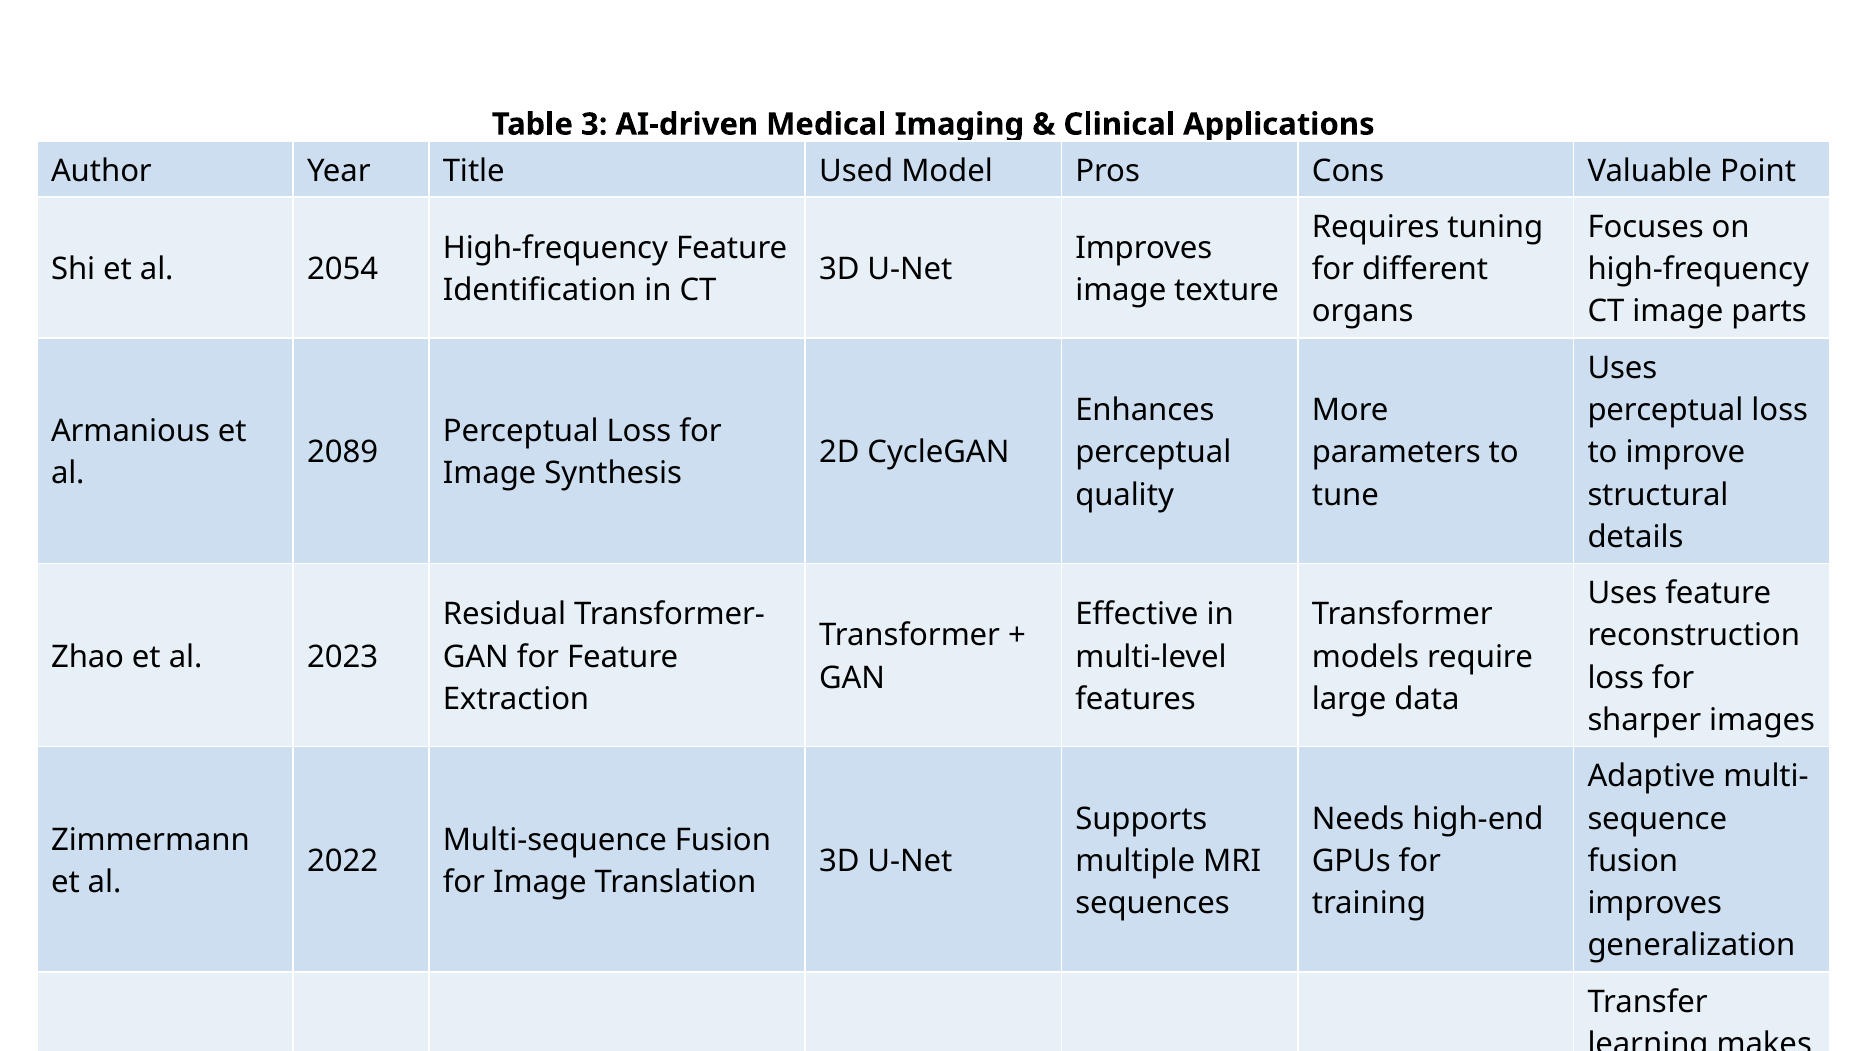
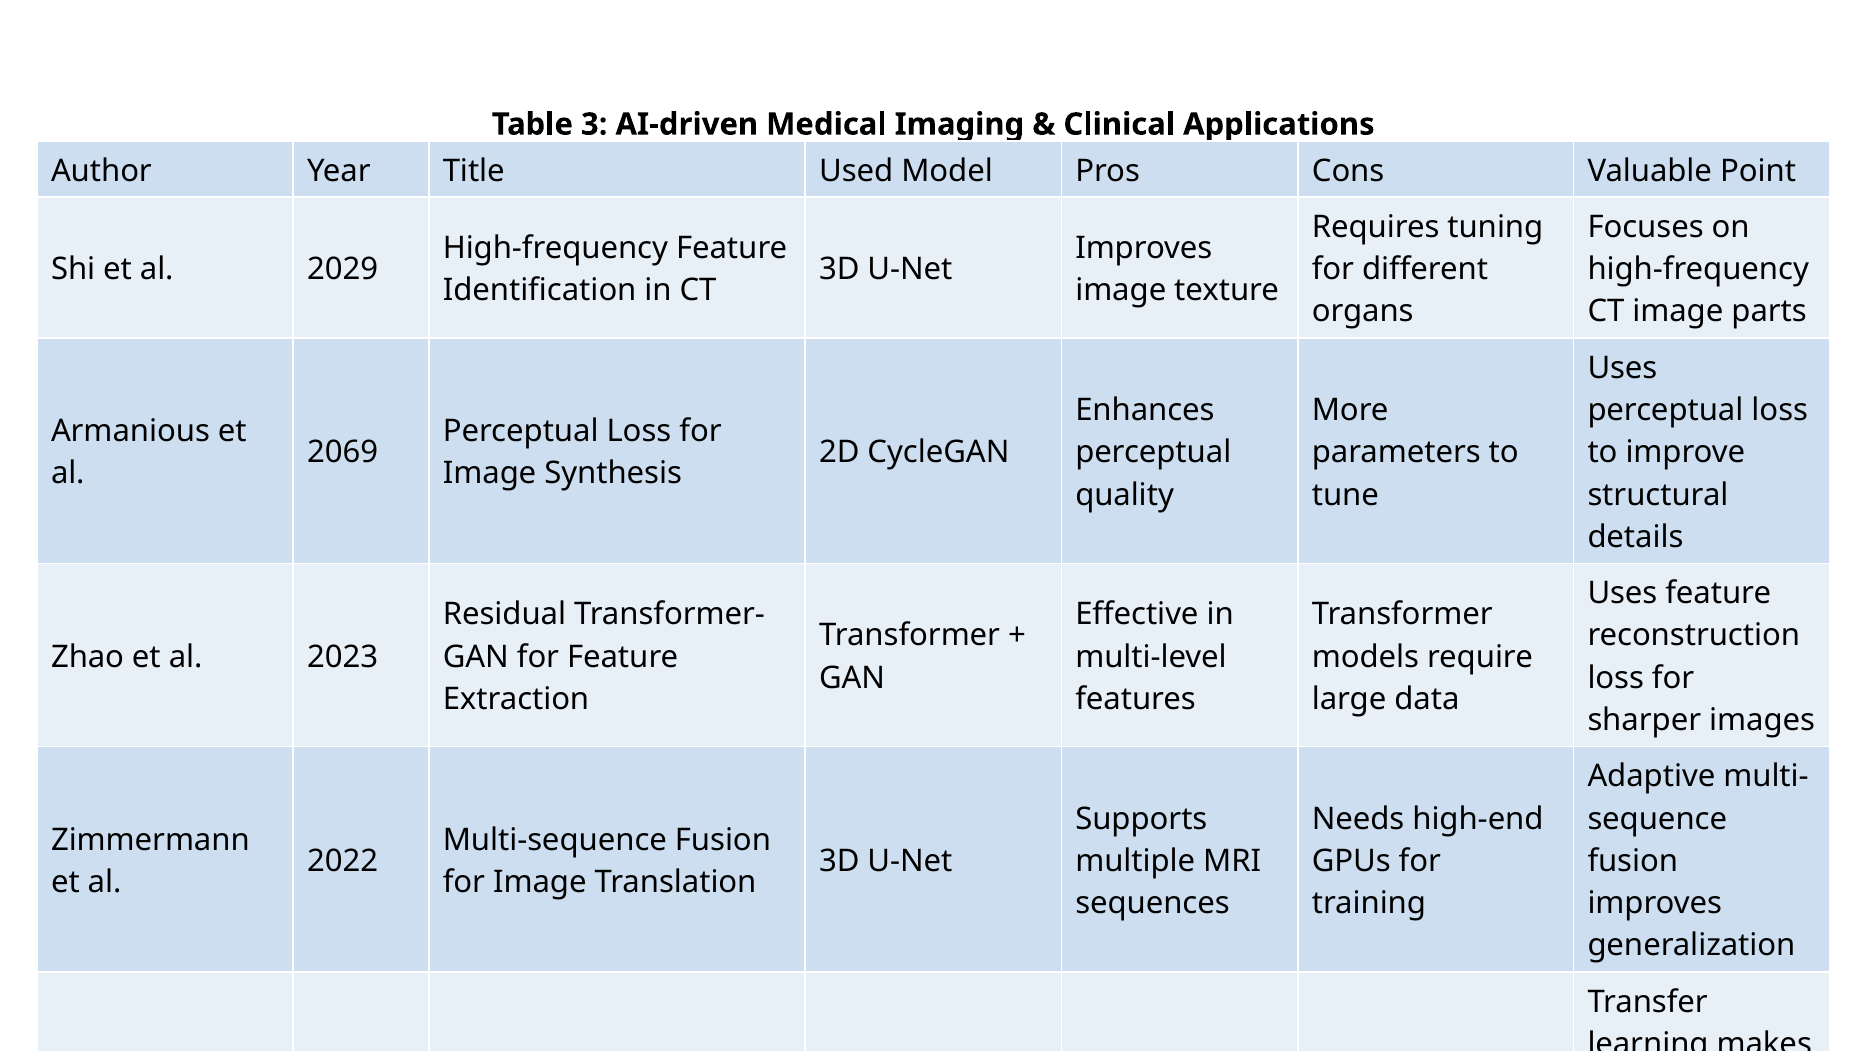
2054: 2054 -> 2029
2089: 2089 -> 2069
